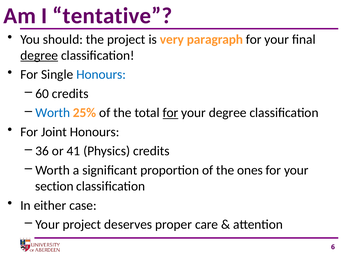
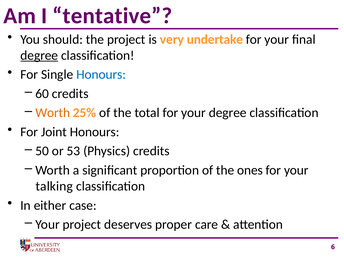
paragraph: paragraph -> undertake
Worth at (53, 113) colour: blue -> orange
for at (170, 113) underline: present -> none
36: 36 -> 50
41: 41 -> 53
section: section -> talking
